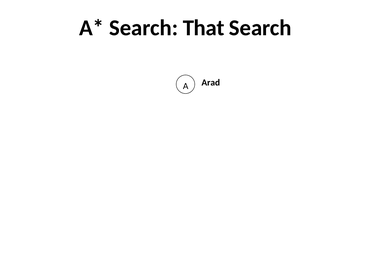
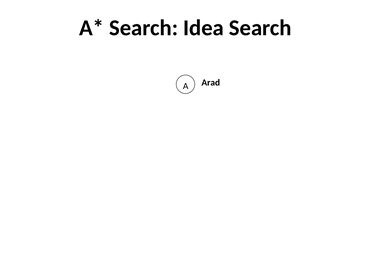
That: That -> Idea
